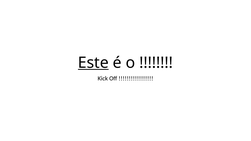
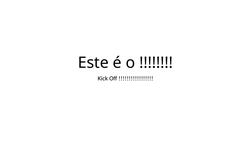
Este underline: present -> none
